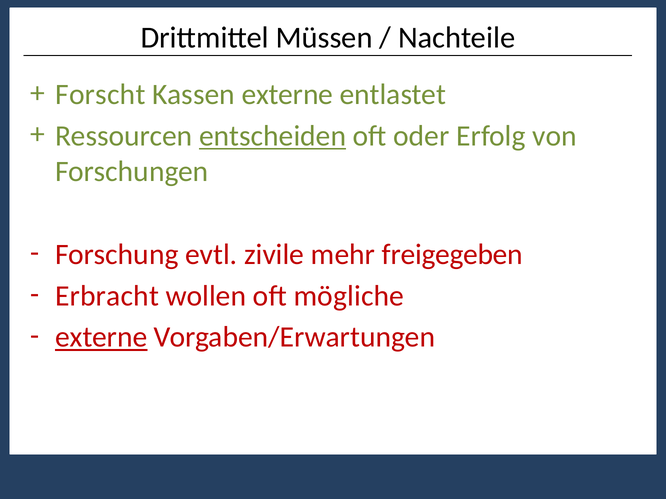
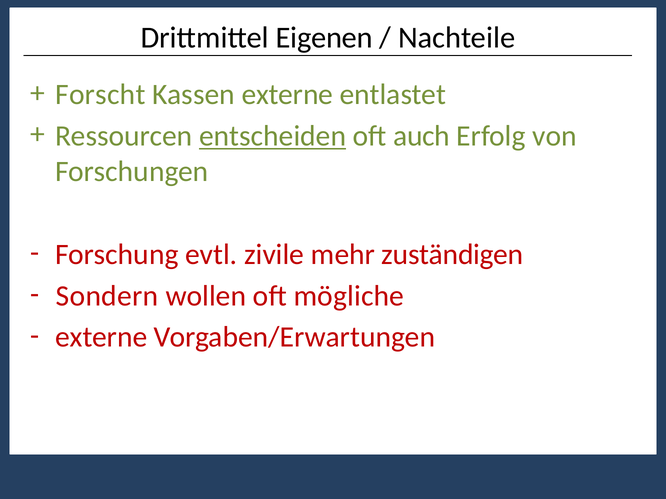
Müssen: Müssen -> Eigenen
oder: oder -> auch
freigegeben: freigegeben -> zuständigen
Erbracht: Erbracht -> Sondern
externe at (101, 338) underline: present -> none
